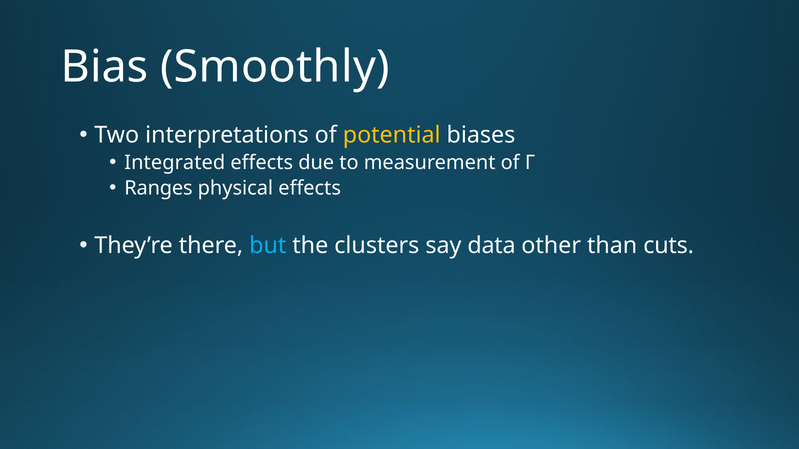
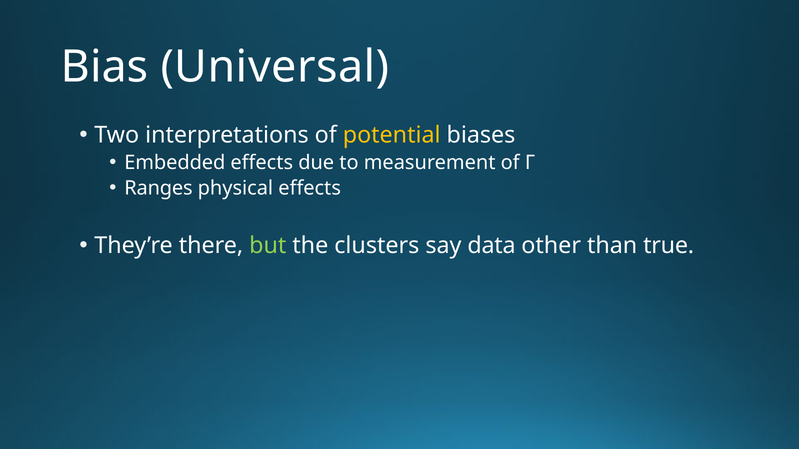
Smoothly: Smoothly -> Universal
Integrated: Integrated -> Embedded
but colour: light blue -> light green
cuts: cuts -> true
